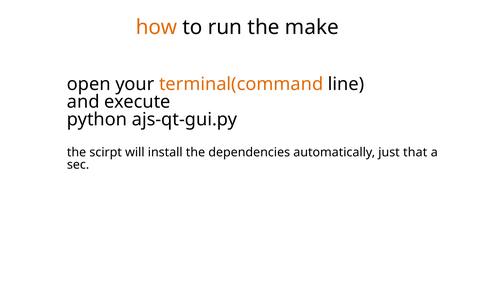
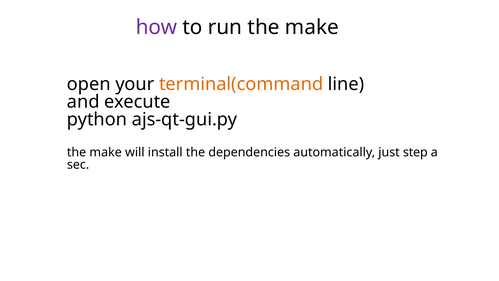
how colour: orange -> purple
scirpt at (106, 152): scirpt -> make
that: that -> step
